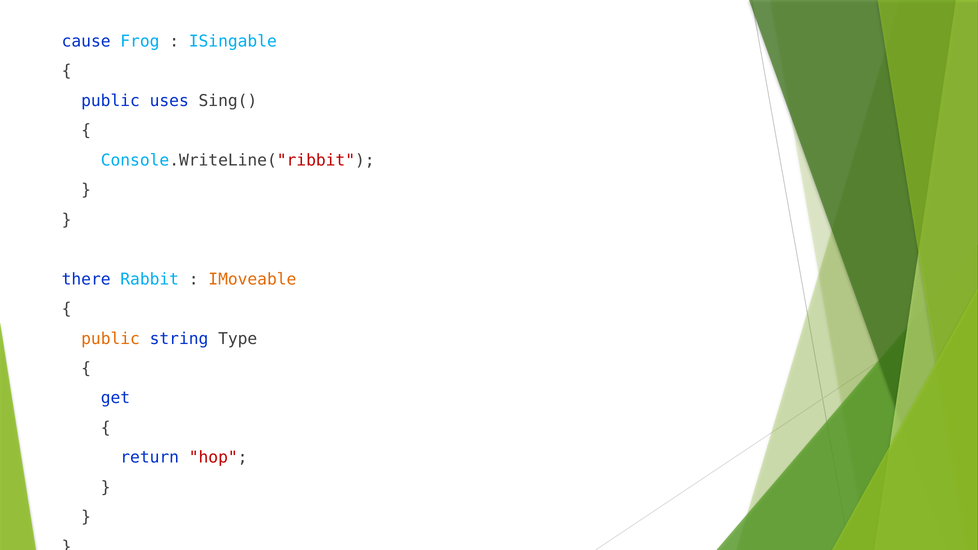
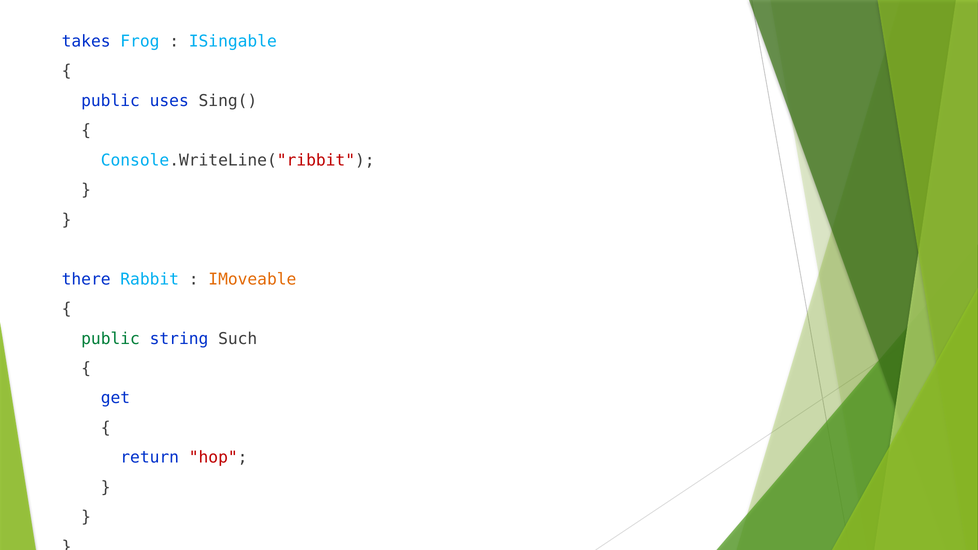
cause: cause -> takes
public at (111, 339) colour: orange -> green
Type: Type -> Such
